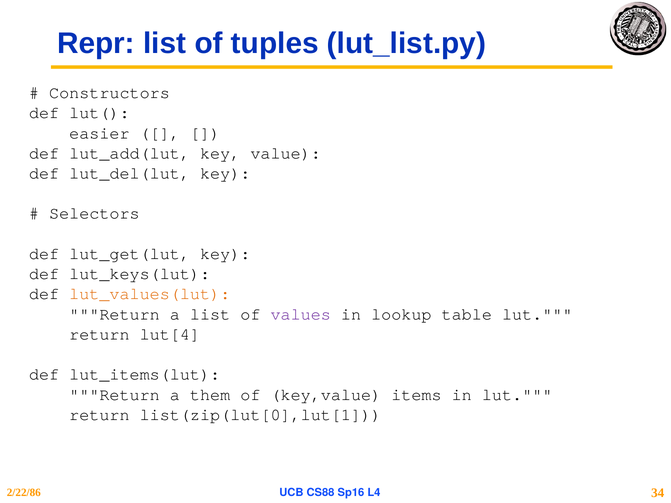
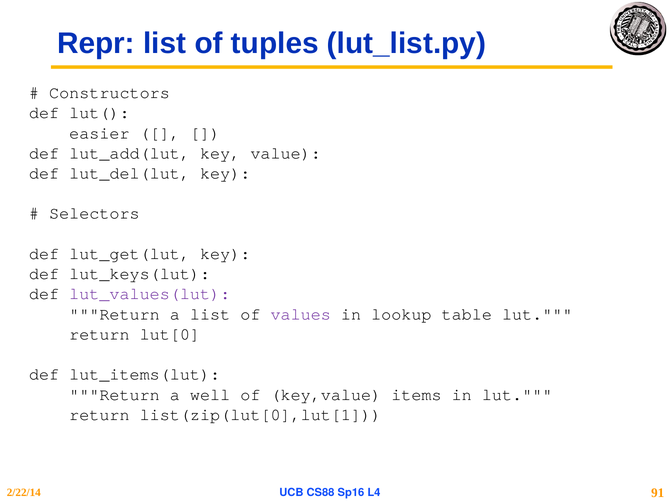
lut_values(lut colour: orange -> purple
lut[4: lut[4 -> lut[0
them: them -> well
2/22/86: 2/22/86 -> 2/22/14
34: 34 -> 91
